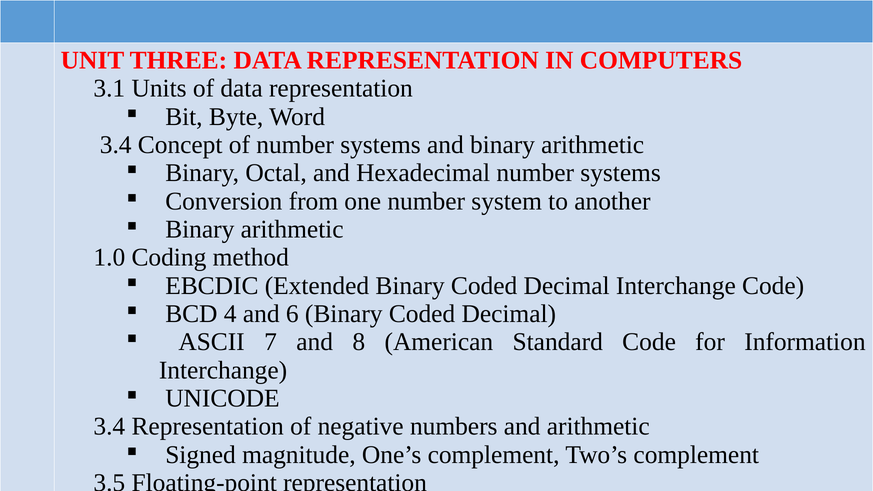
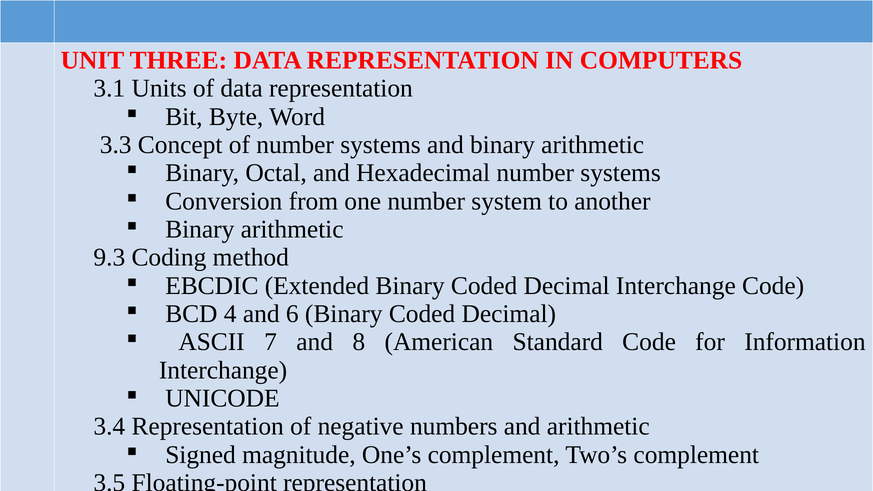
3.4 at (116, 145): 3.4 -> 3.3
1.0: 1.0 -> 9.3
